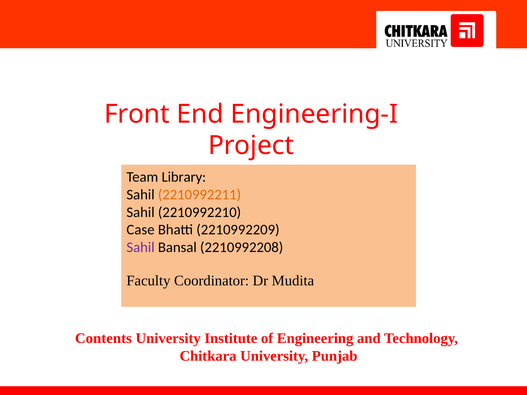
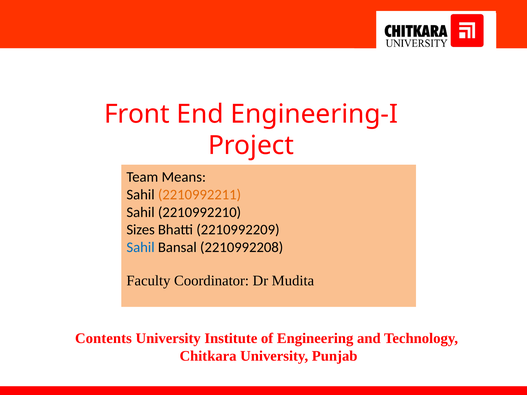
Library: Library -> Means
Case: Case -> Sizes
Sahil at (141, 248) colour: purple -> blue
